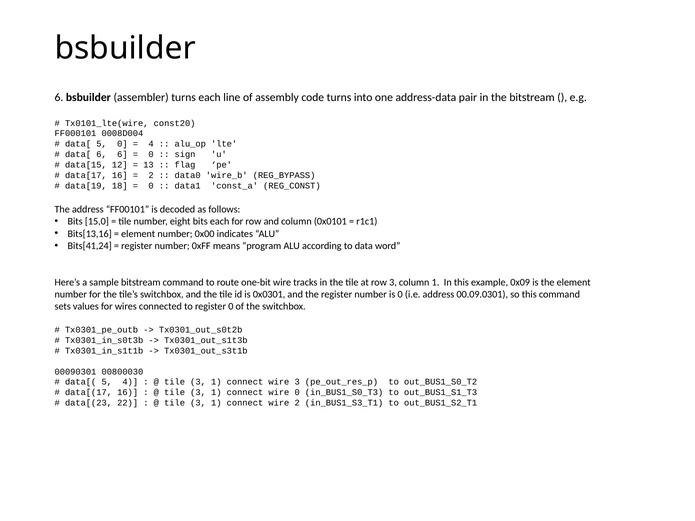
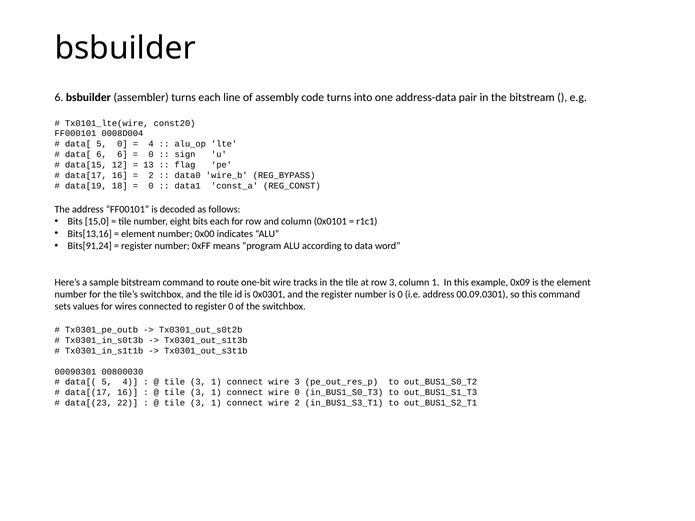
Bits[41,24: Bits[41,24 -> Bits[91,24
